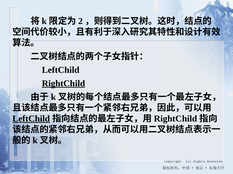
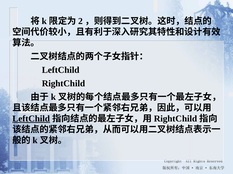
RightChild at (63, 84) underline: present -> none
